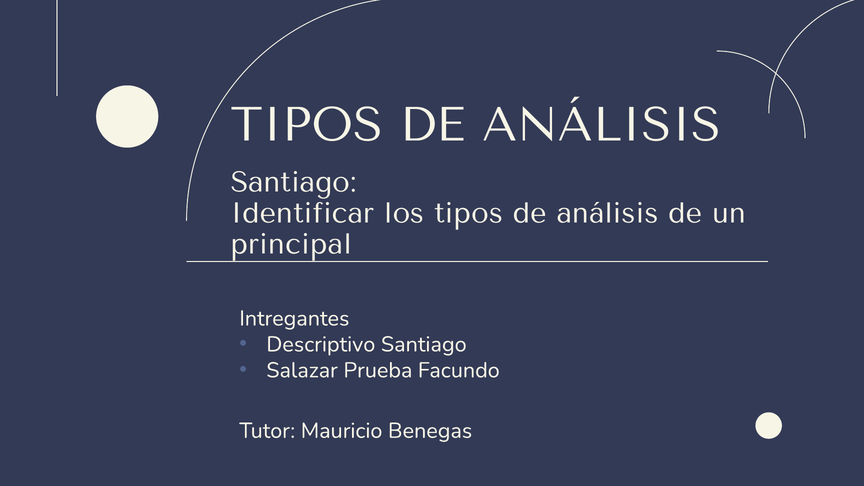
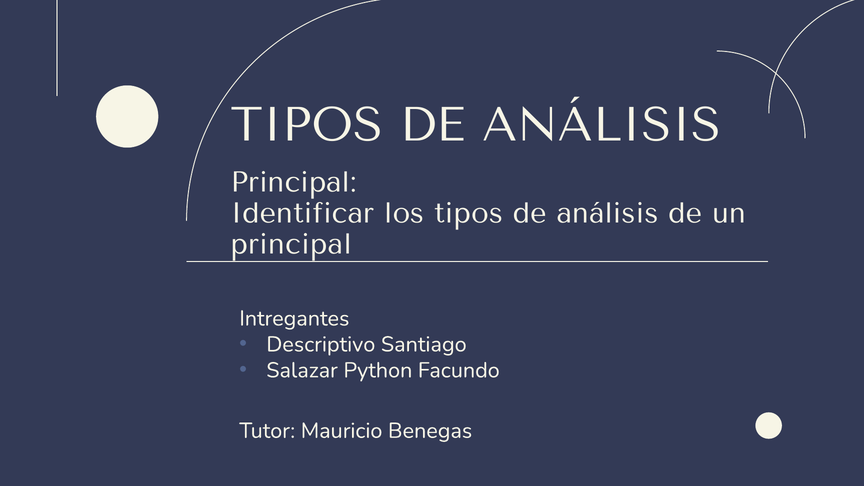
Santiago at (294, 182): Santiago -> Principal
Prueba: Prueba -> Python
